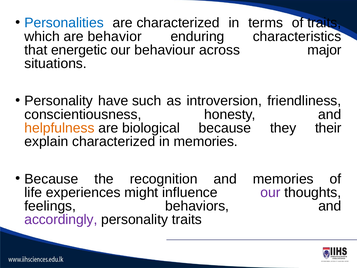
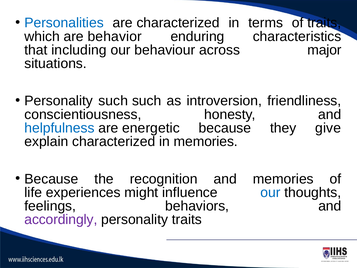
energetic: energetic -> including
Personality have: have -> such
helpfulness colour: orange -> blue
biological: biological -> energetic
their: their -> give
our at (270, 192) colour: purple -> blue
